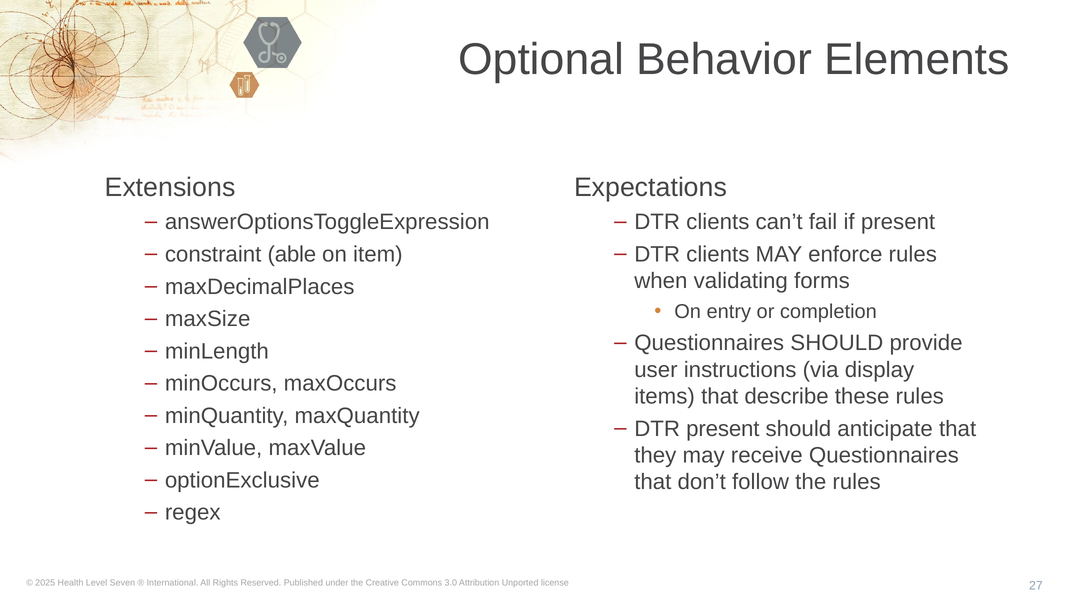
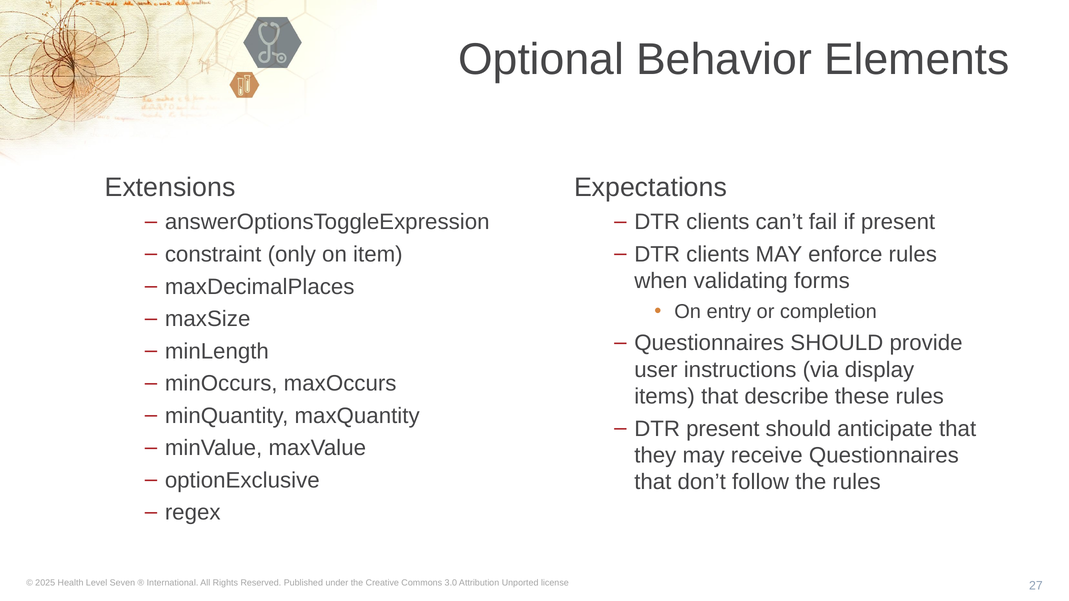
able: able -> only
